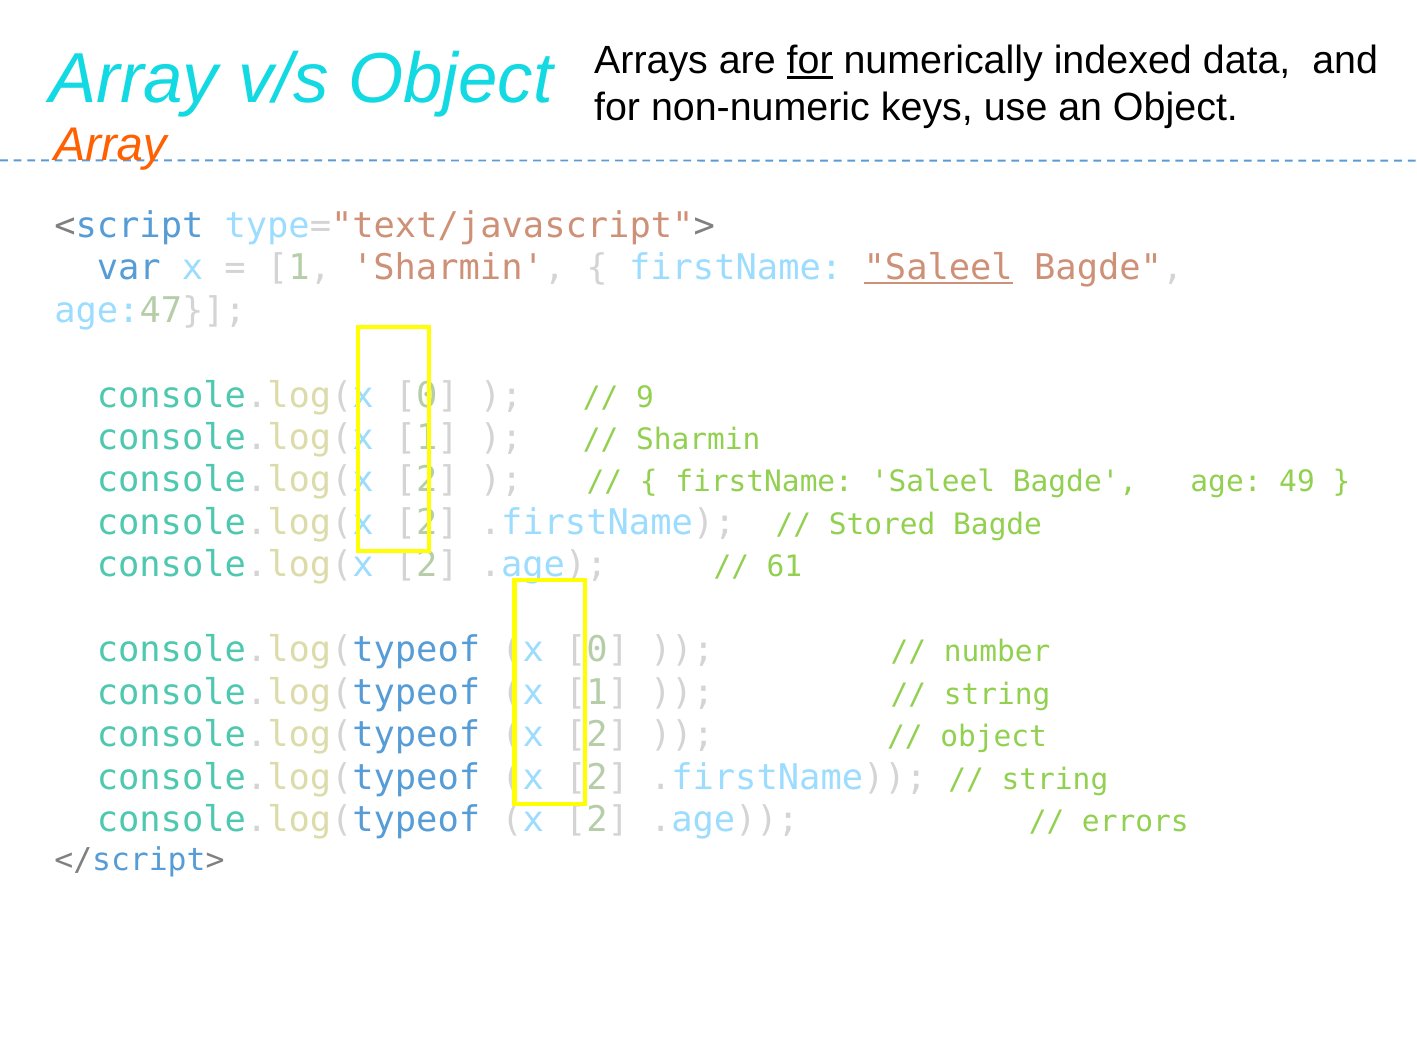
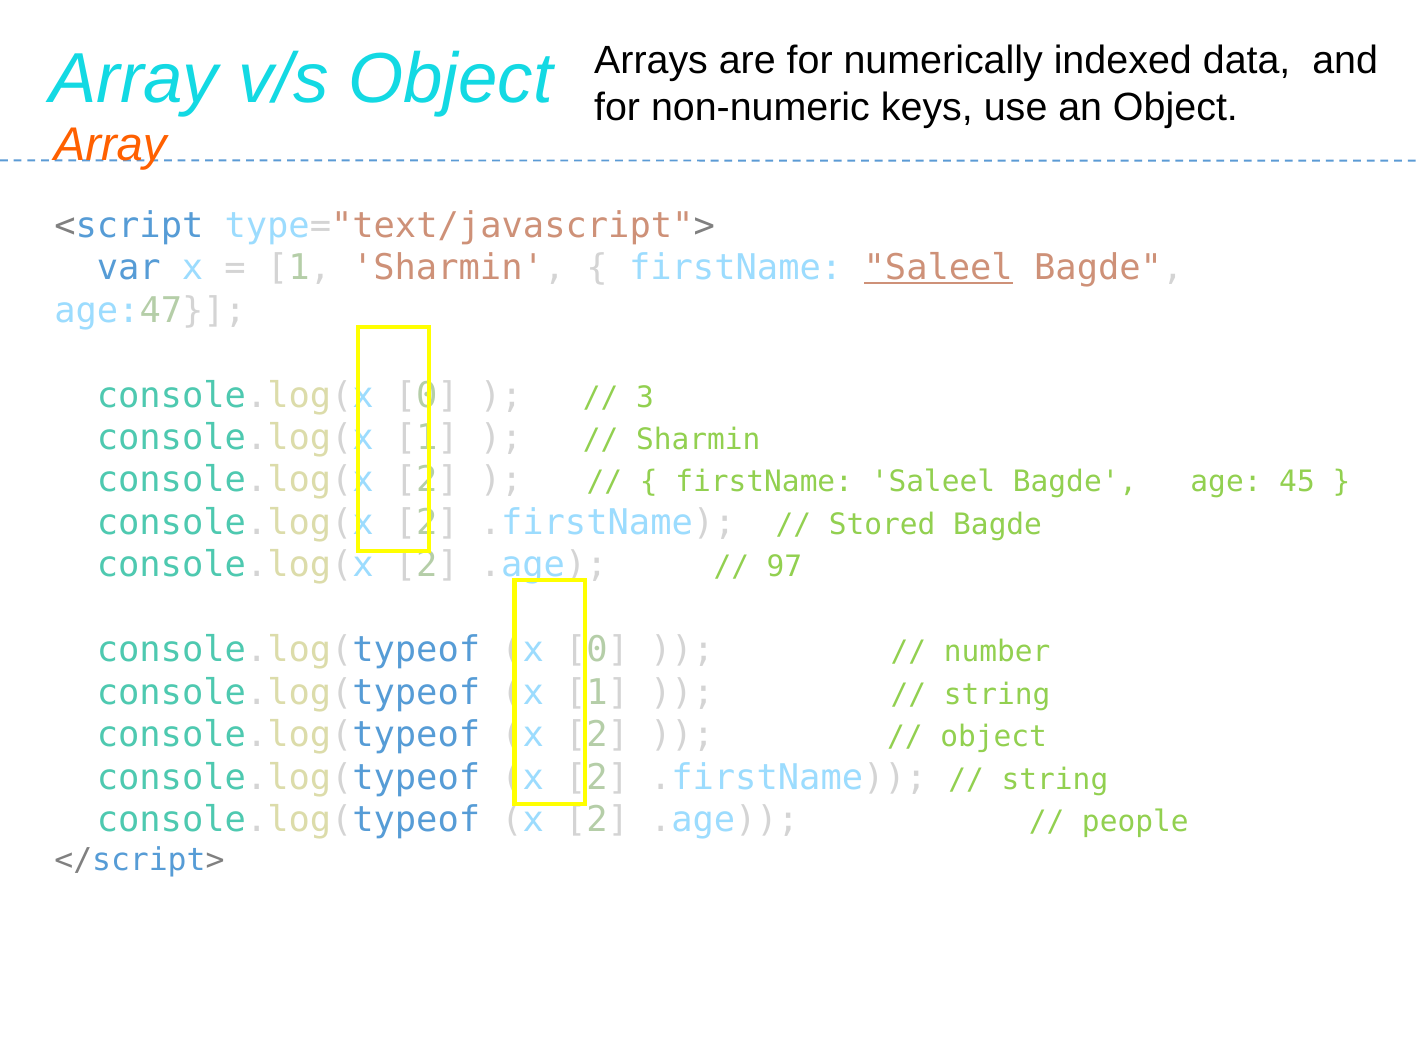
for at (810, 61) underline: present -> none
9: 9 -> 3
49: 49 -> 45
61: 61 -> 97
errors: errors -> people
